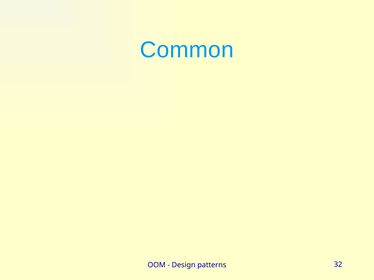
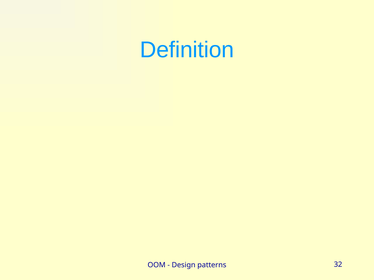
Common: Common -> Definition
